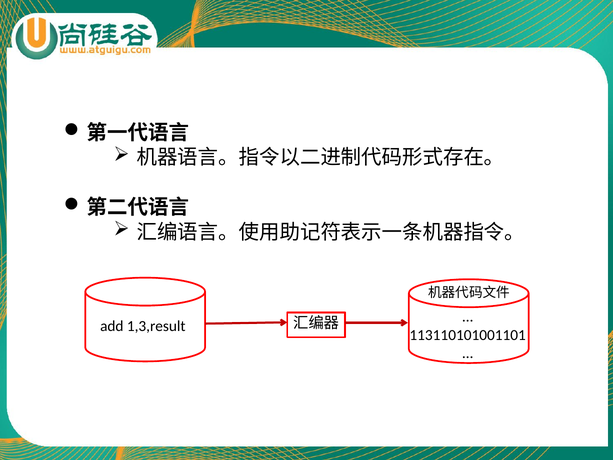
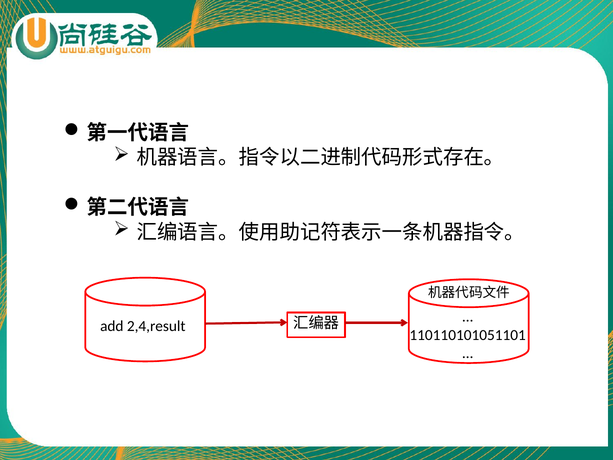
1,3,result: 1,3,result -> 2,4,result
113110101001101: 113110101001101 -> 110110101051101
